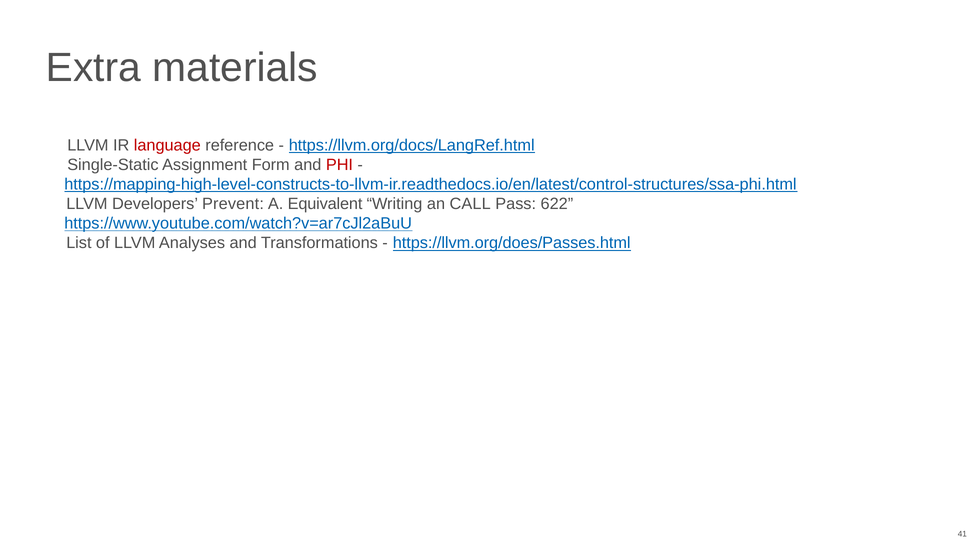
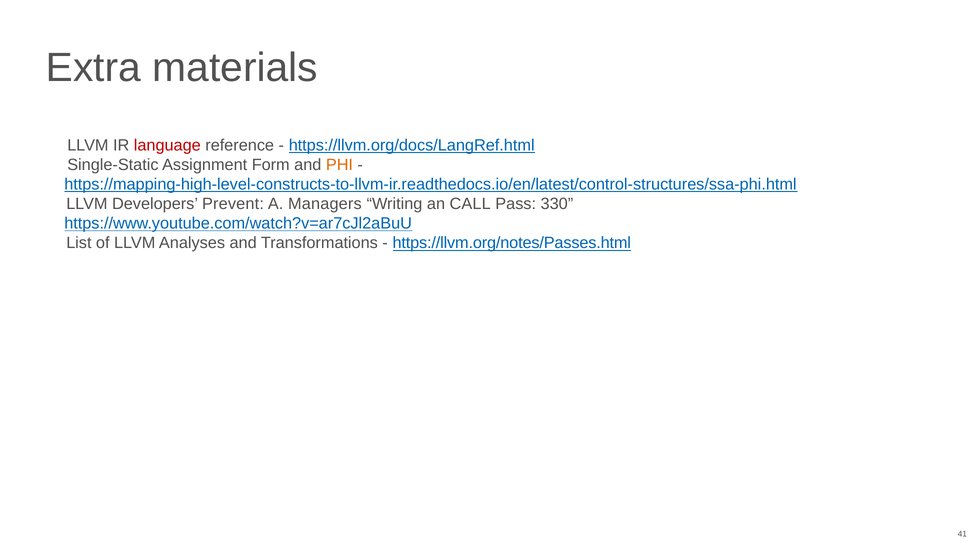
PHI colour: red -> orange
Equivalent: Equivalent -> Managers
622: 622 -> 330
https://llvm.org/does/Passes.html: https://llvm.org/does/Passes.html -> https://llvm.org/notes/Passes.html
